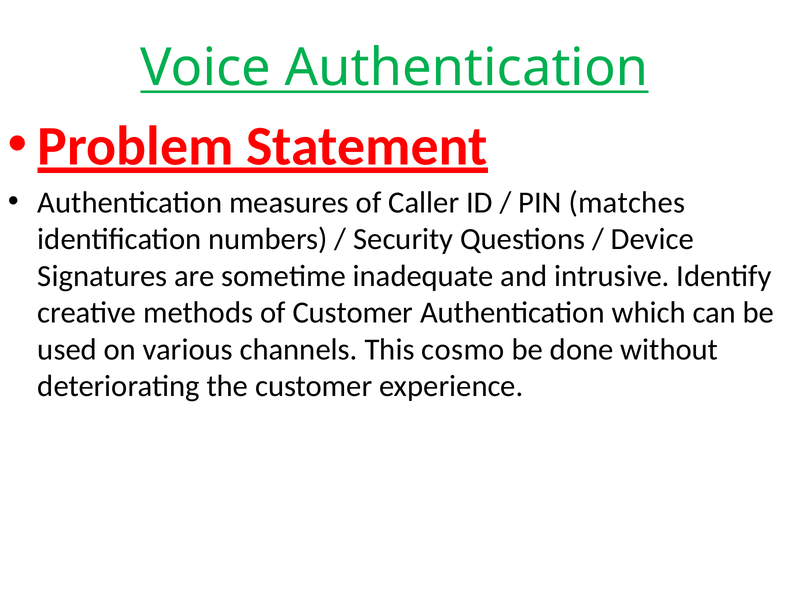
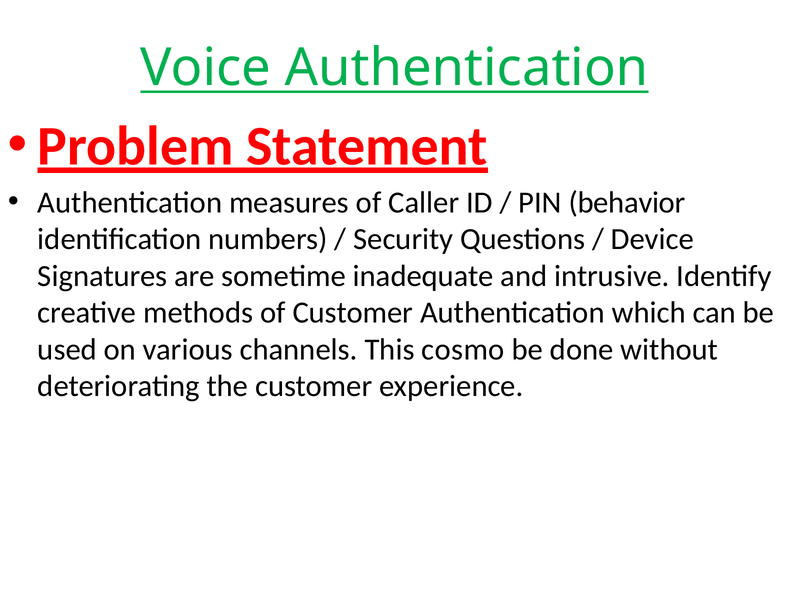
matches: matches -> behavior
